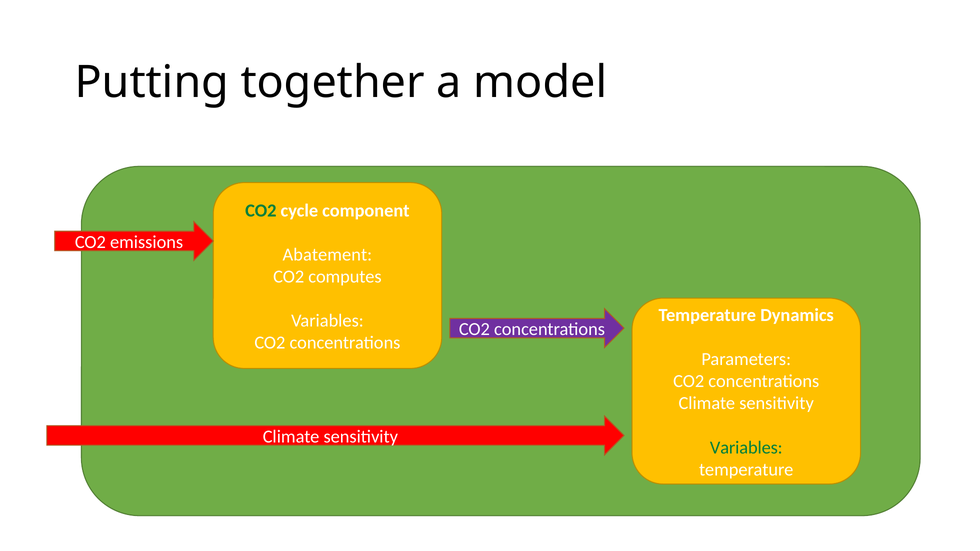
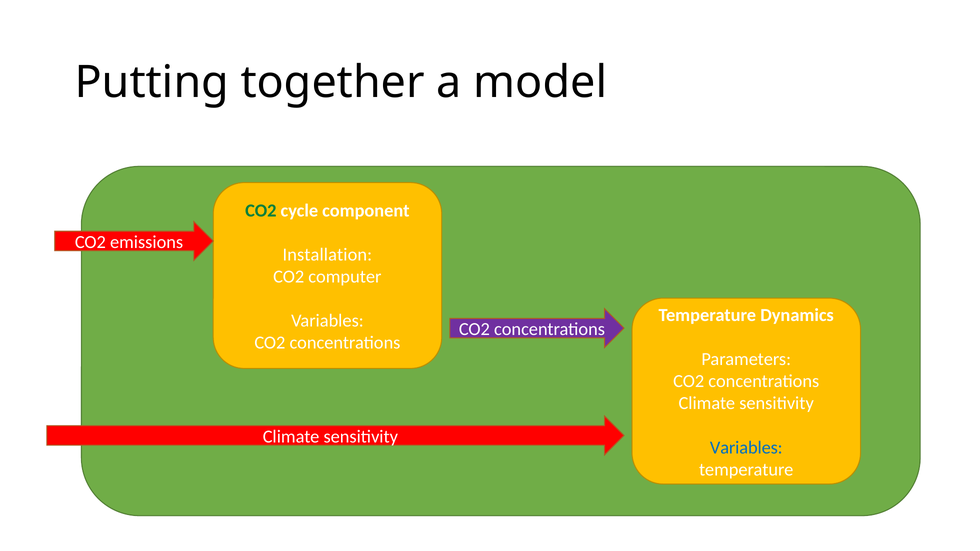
Abatement: Abatement -> Installation
computes: computes -> computer
Variables at (746, 448) colour: green -> blue
